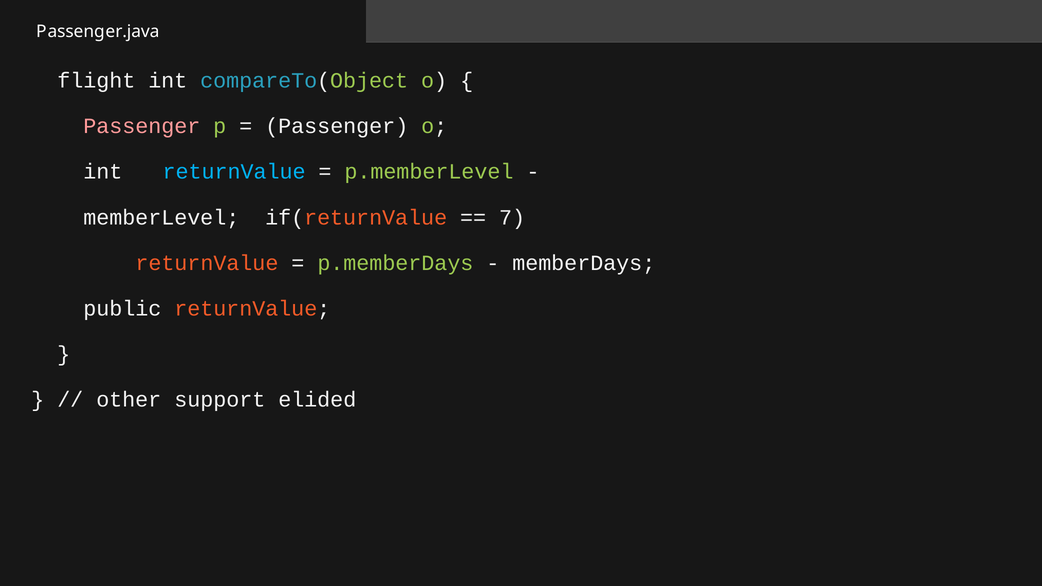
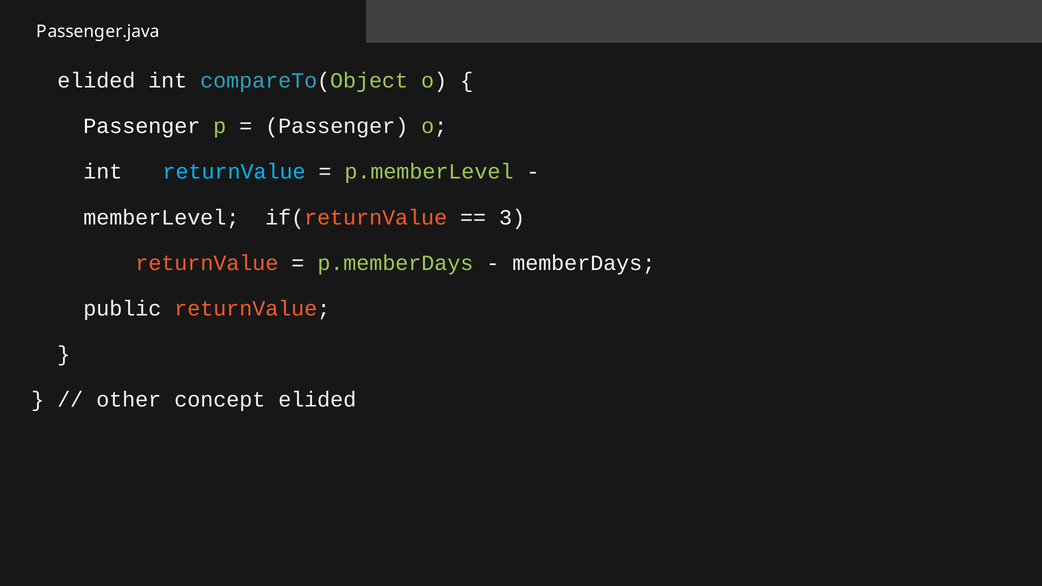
flight at (96, 81): flight -> elided
Passenger at (142, 126) colour: pink -> white
7: 7 -> 3
support: support -> concept
